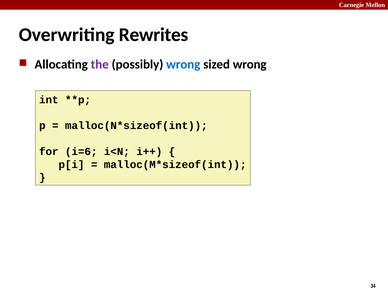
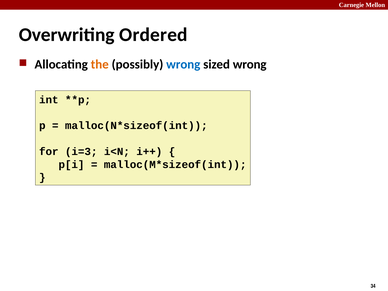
Rewrites: Rewrites -> Ordered
the colour: purple -> orange
i=6: i=6 -> i=3
